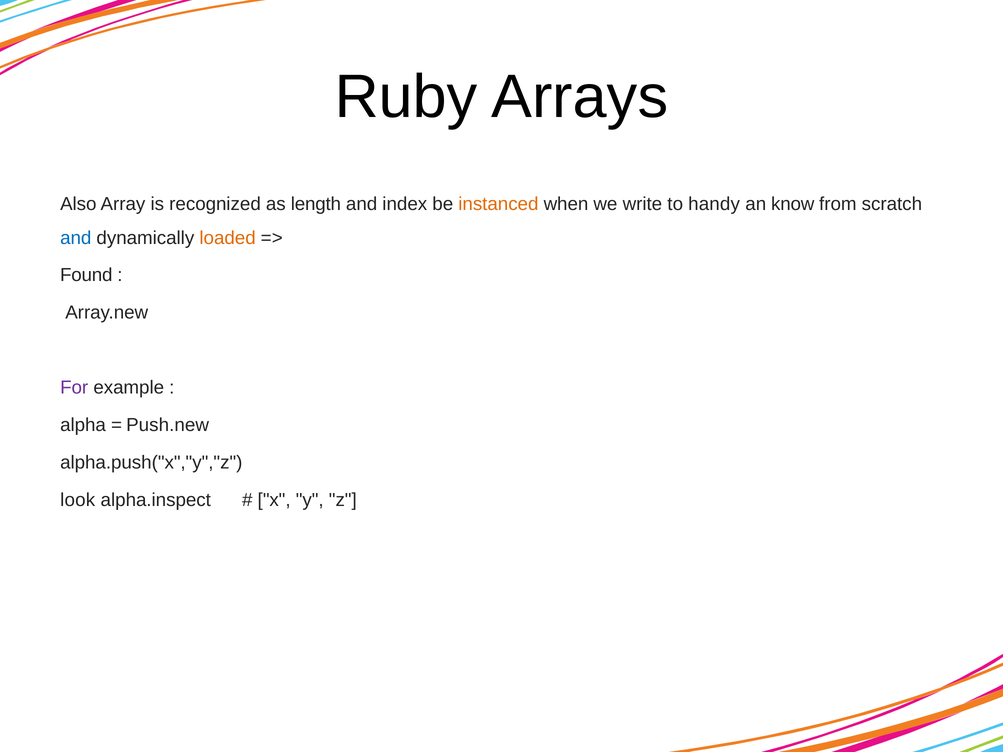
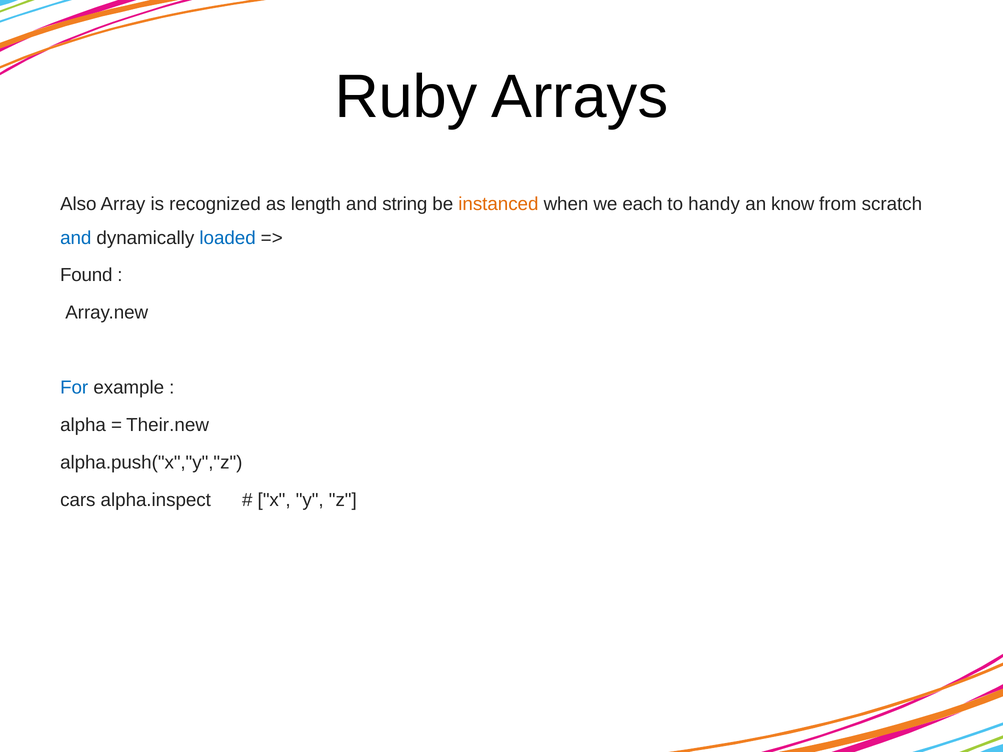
index: index -> string
write: write -> each
loaded colour: orange -> blue
For colour: purple -> blue
Push.new: Push.new -> Their.new
look: look -> cars
